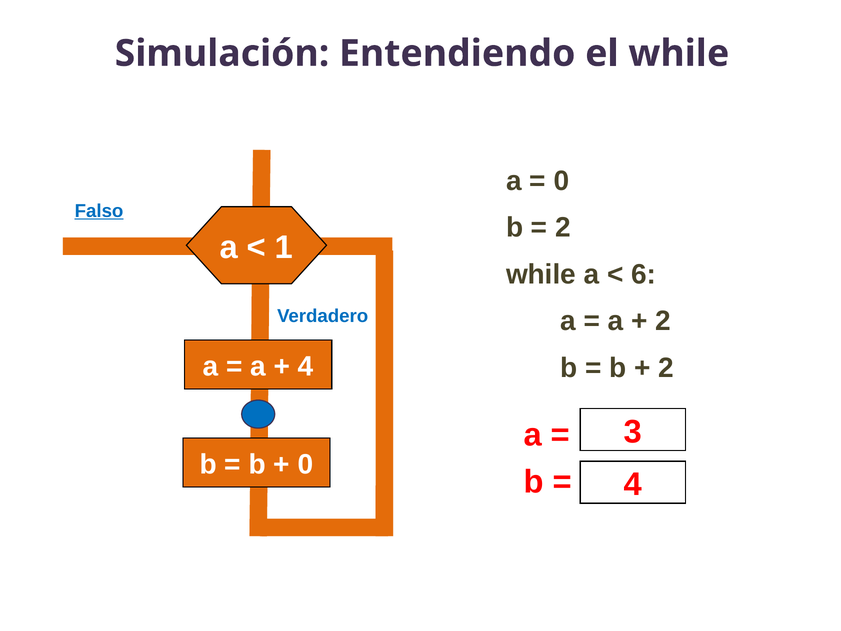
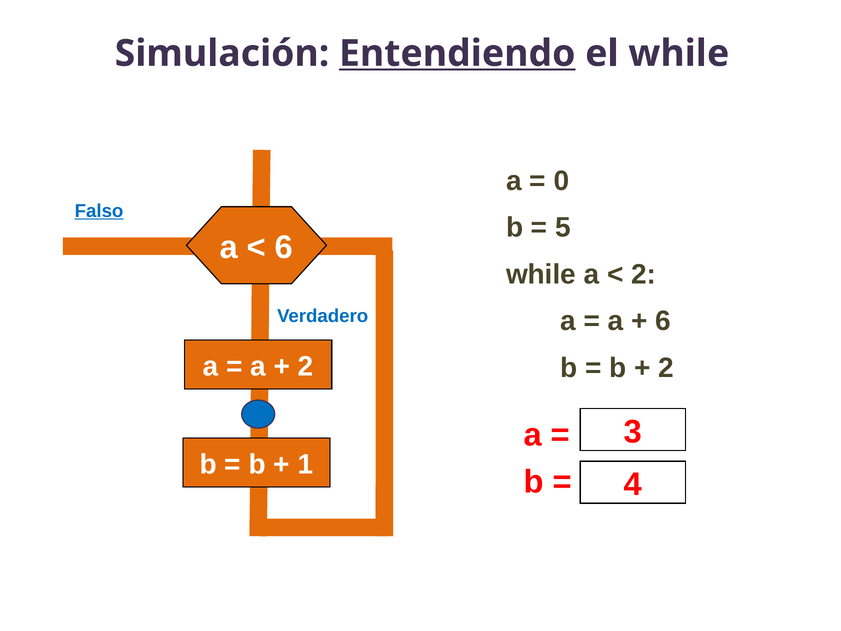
Entendiendo underline: none -> present
2 at (563, 228): 2 -> 5
1 at (284, 247): 1 -> 6
6 at (644, 274): 6 -> 2
2 at (663, 321): 2 -> 6
4 at (306, 366): 4 -> 2
0 at (305, 464): 0 -> 1
